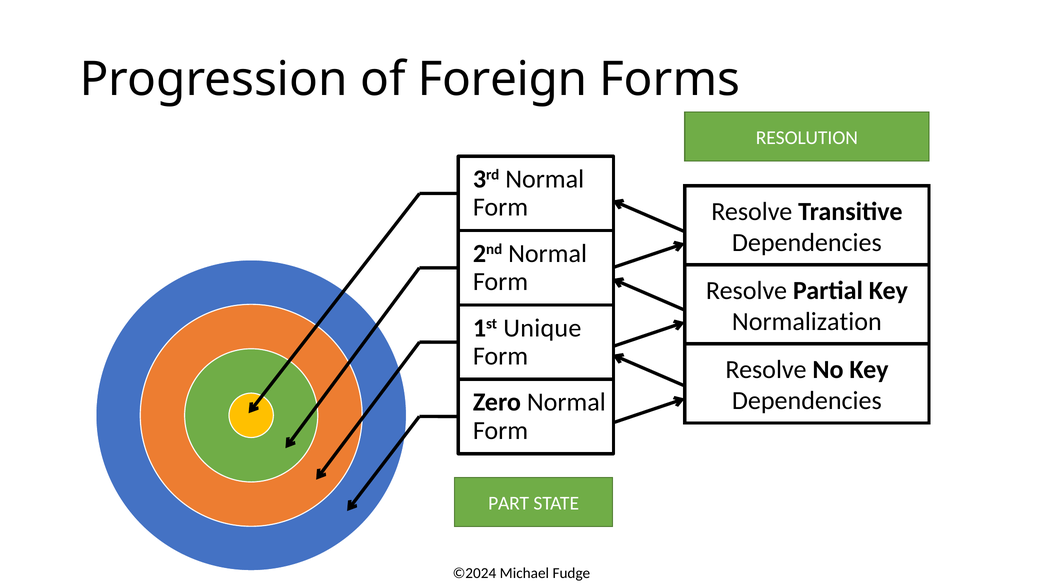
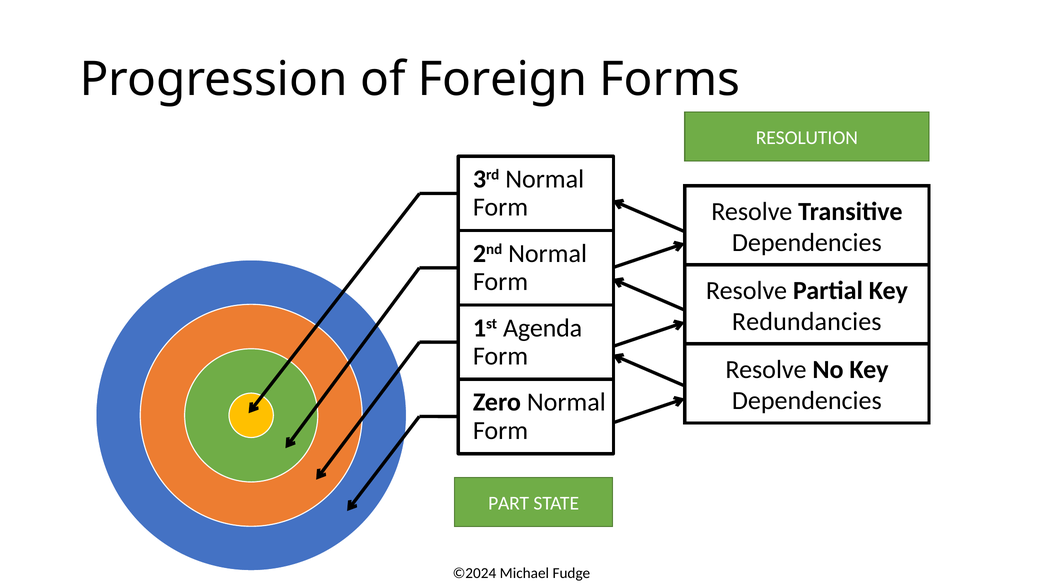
Normalization: Normalization -> Redundancies
Unique: Unique -> Agenda
